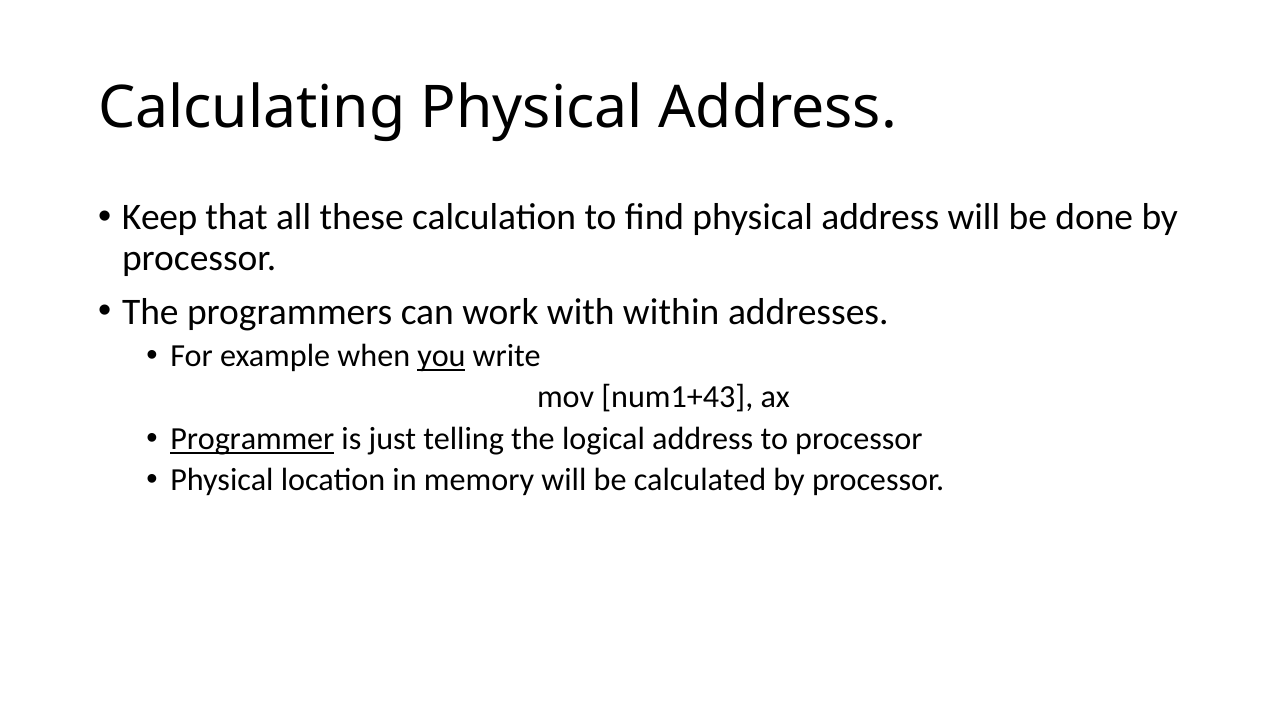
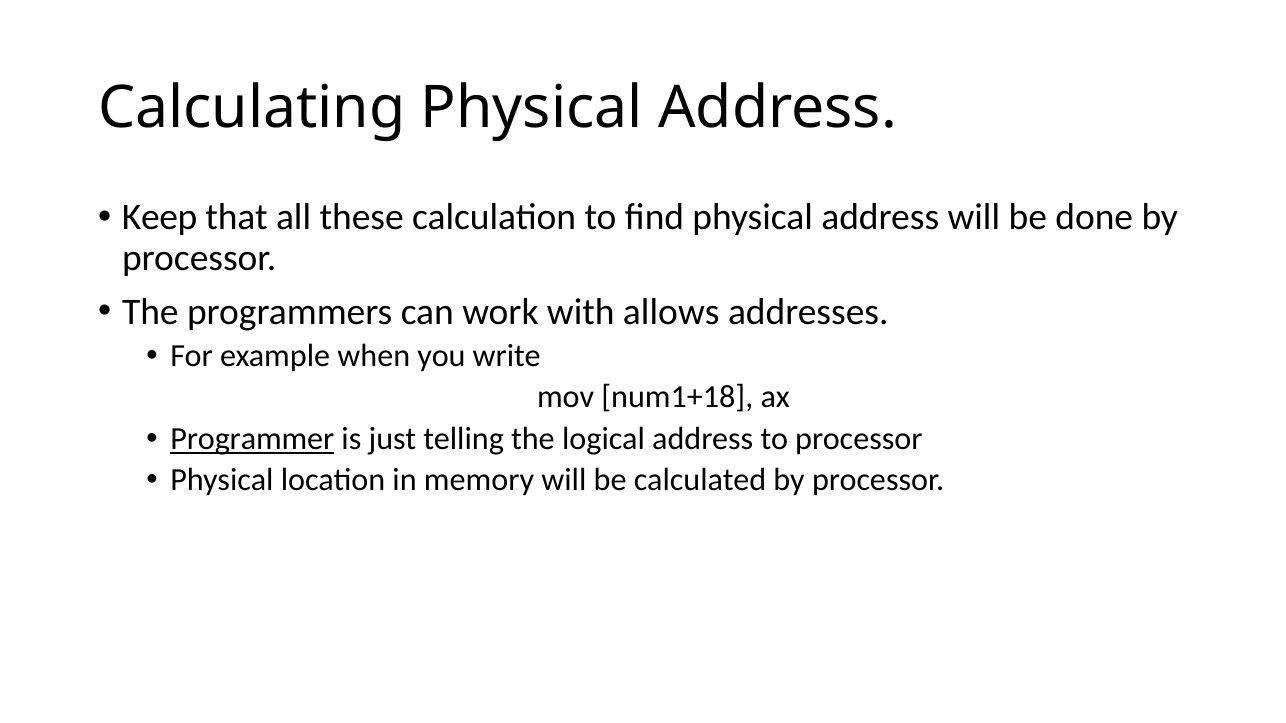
within: within -> allows
you underline: present -> none
num1+43: num1+43 -> num1+18
